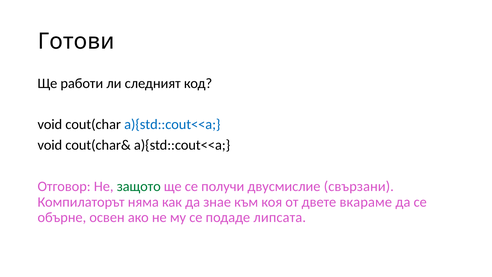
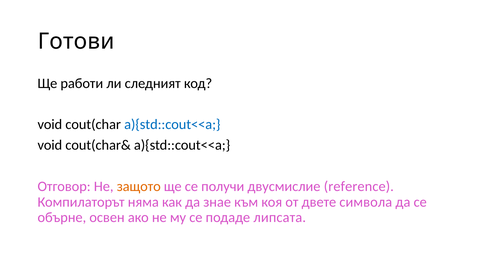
защото colour: green -> orange
свързани: свързани -> reference
вкараме: вкараме -> символа
